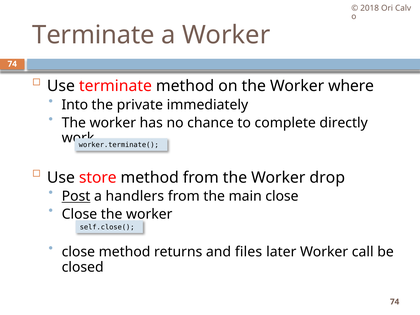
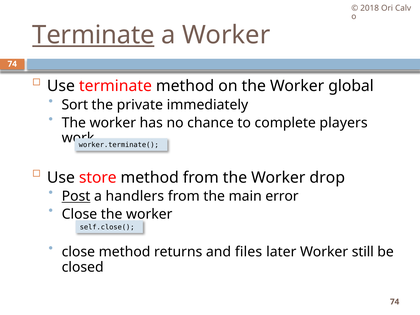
Terminate at (93, 35) underline: none -> present
where: where -> global
Into: Into -> Sort
directly: directly -> players
main close: close -> error
call: call -> still
